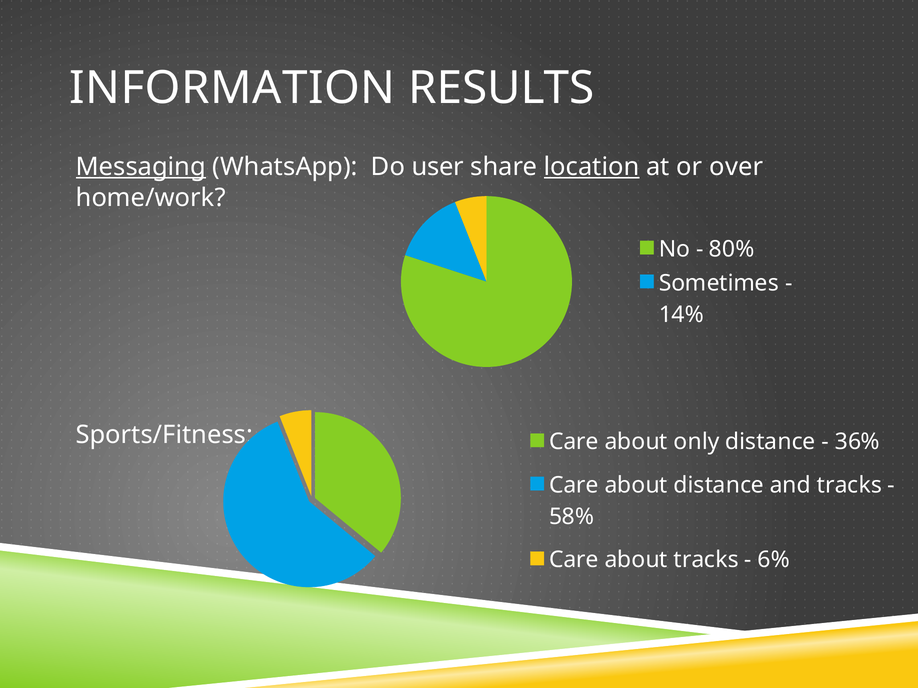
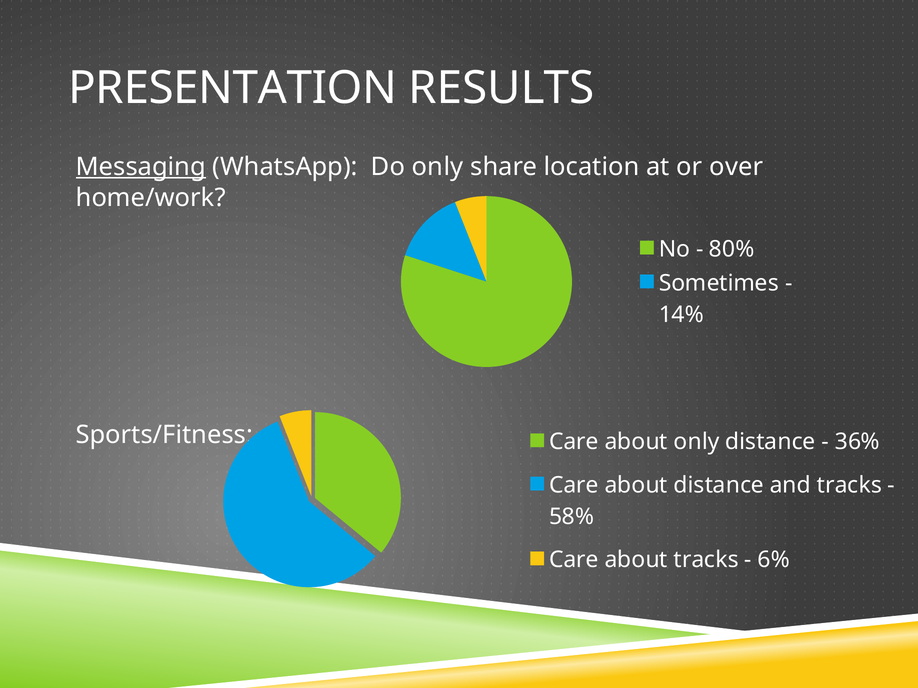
INFORMATION: INFORMATION -> PRESENTATION
Do user: user -> only
location underline: present -> none
